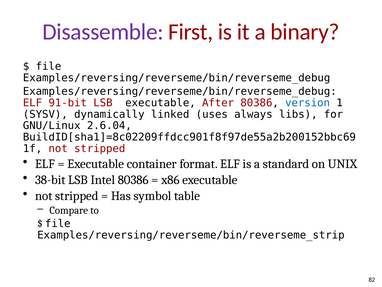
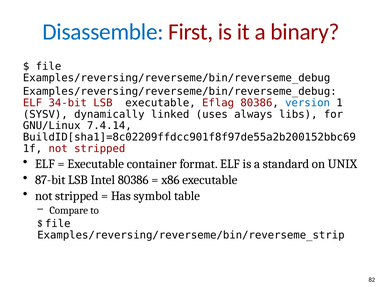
Disassemble colour: purple -> blue
91-bit: 91-bit -> 34-bit
After: After -> Eflag
2.6.04: 2.6.04 -> 7.4.14
38-bit: 38-bit -> 87-bit
